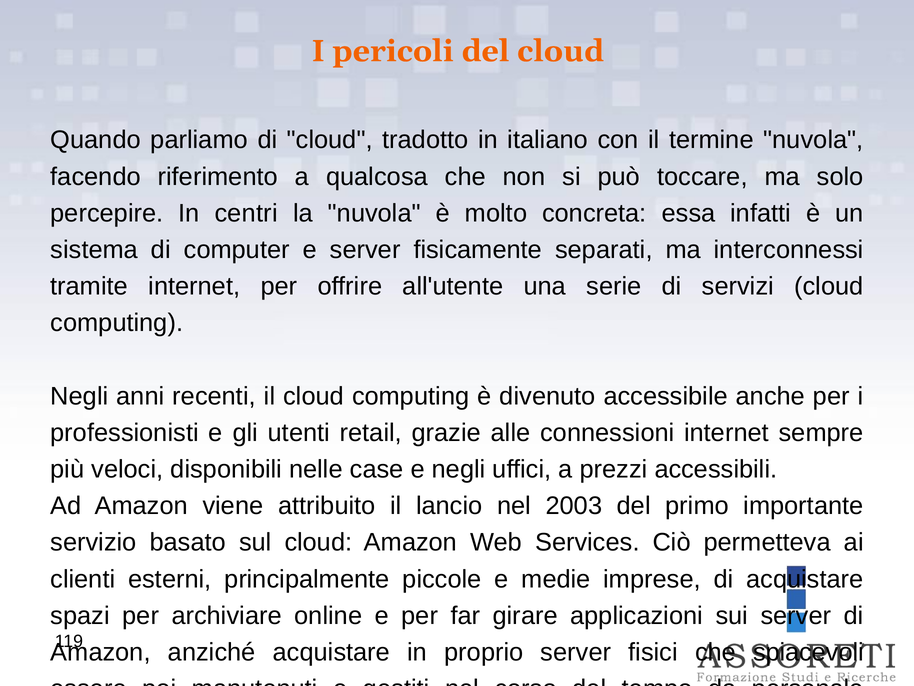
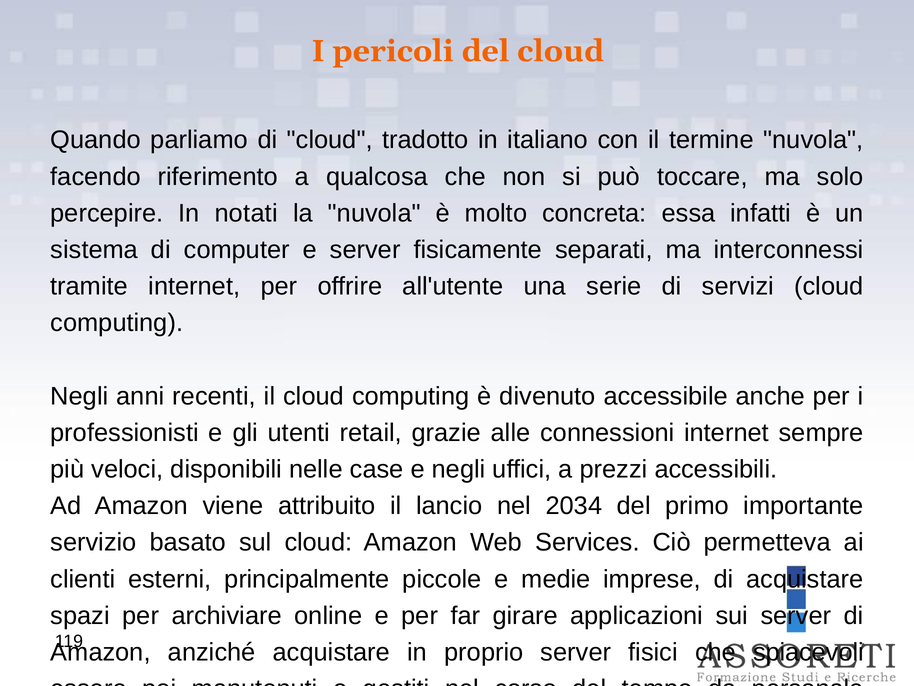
centri: centri -> notati
2003: 2003 -> 2034
